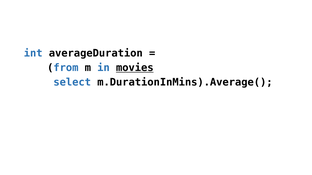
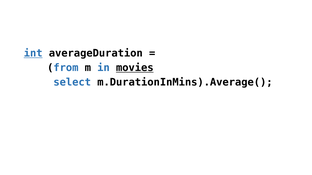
int underline: none -> present
